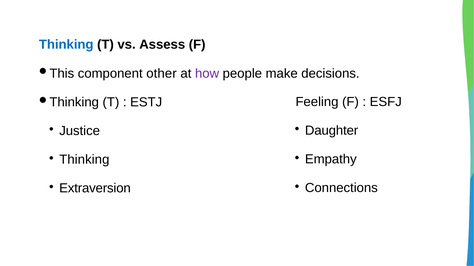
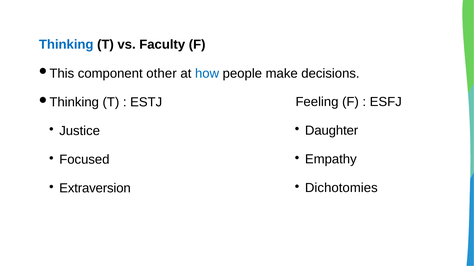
Assess: Assess -> Faculty
how colour: purple -> blue
Thinking at (84, 160): Thinking -> Focused
Connections: Connections -> Dichotomies
